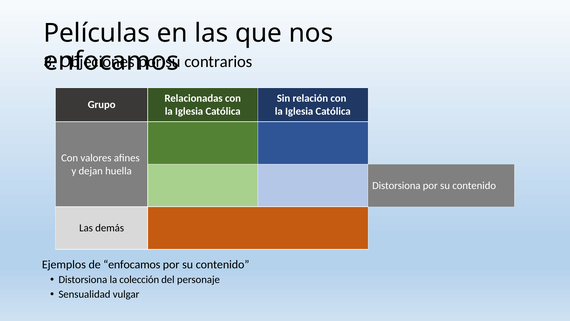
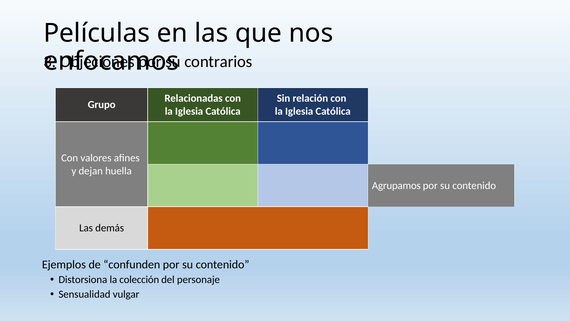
Distorsiona at (396, 185): Distorsiona -> Agrupamos
de enfocamos: enfocamos -> confunden
